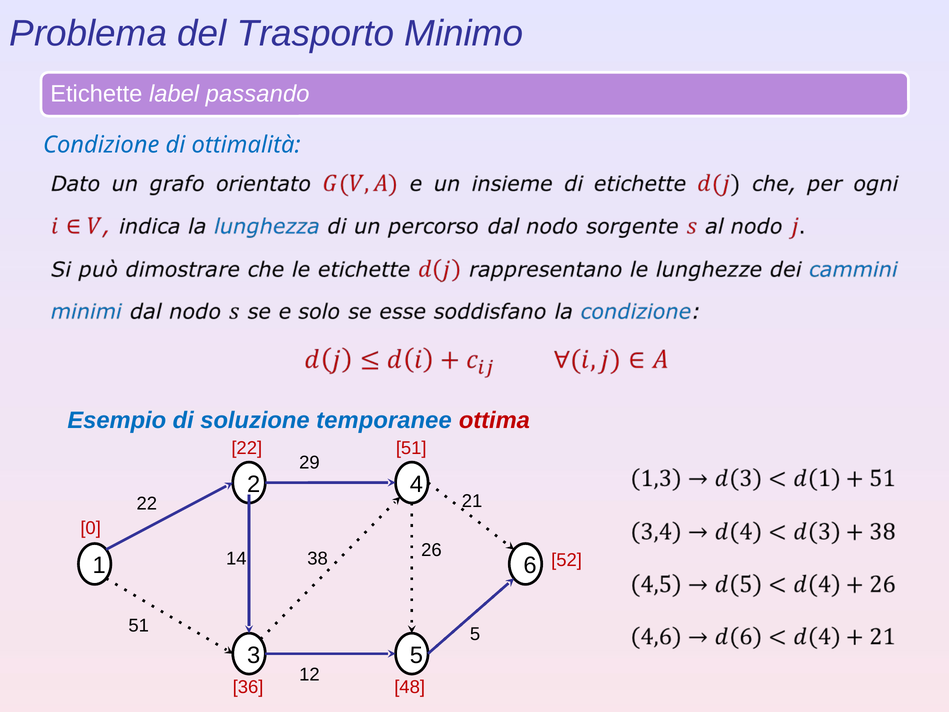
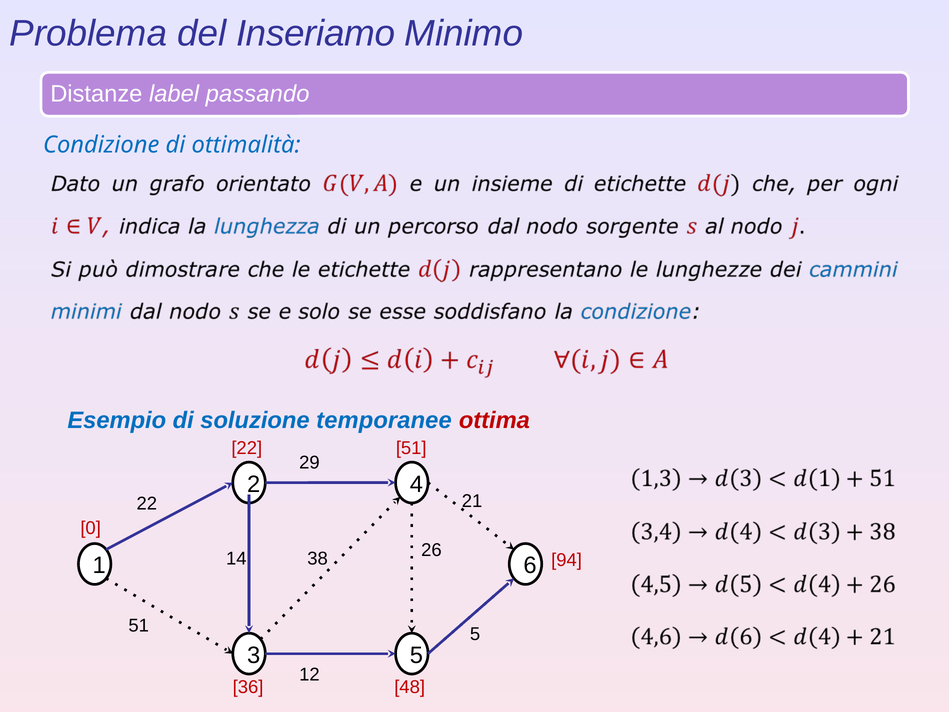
Trasporto: Trasporto -> Inseriamo
Etichette: Etichette -> Distanze
52: 52 -> 94
